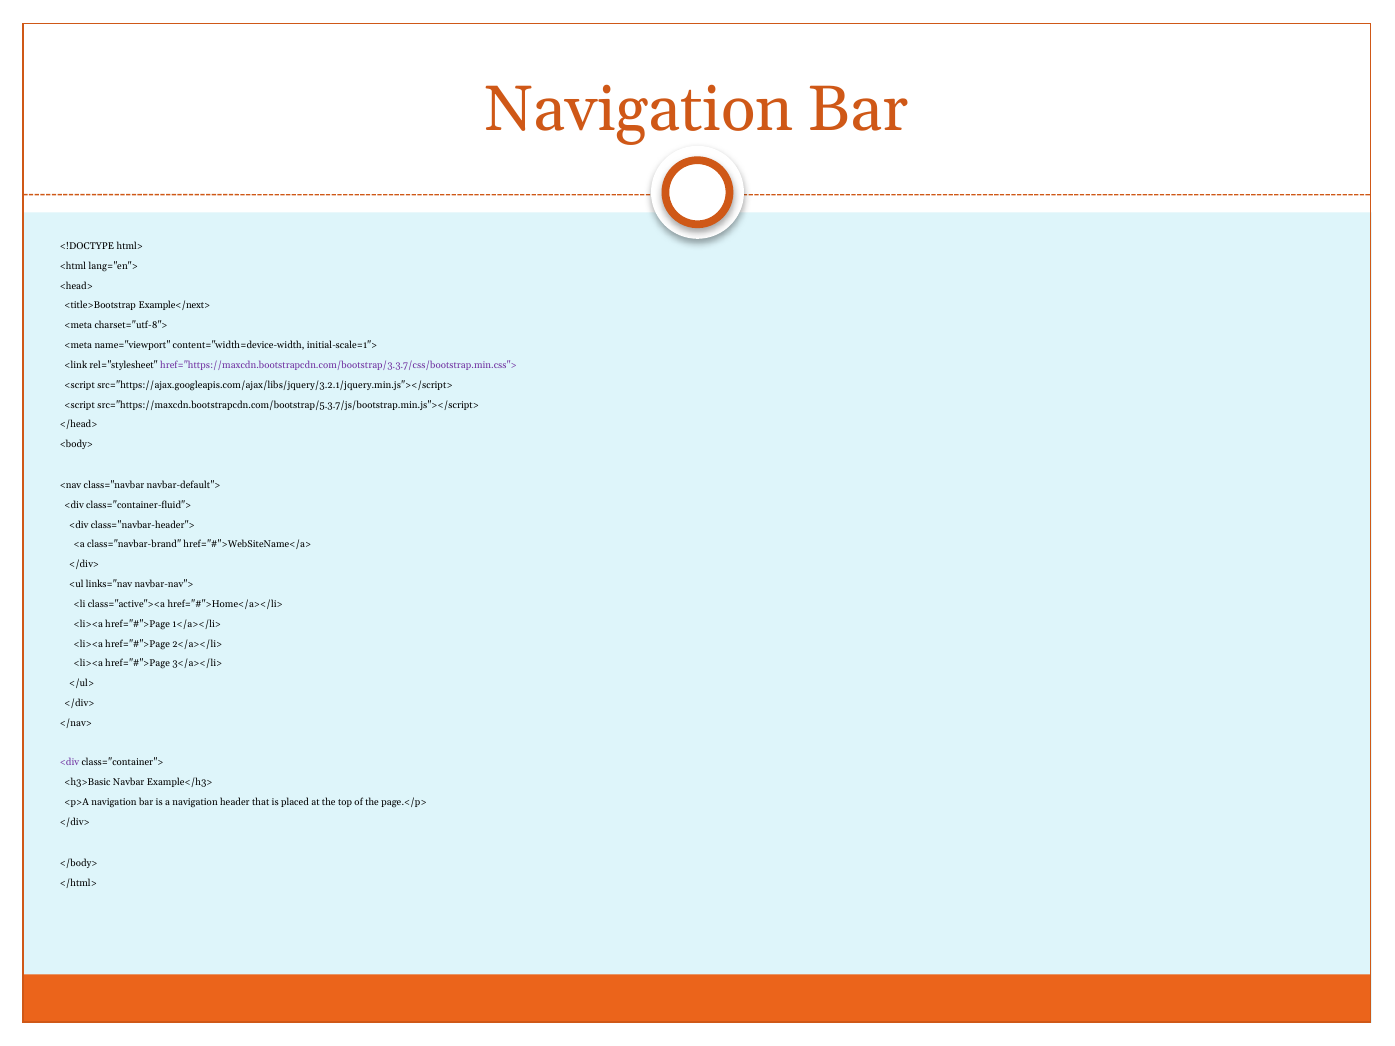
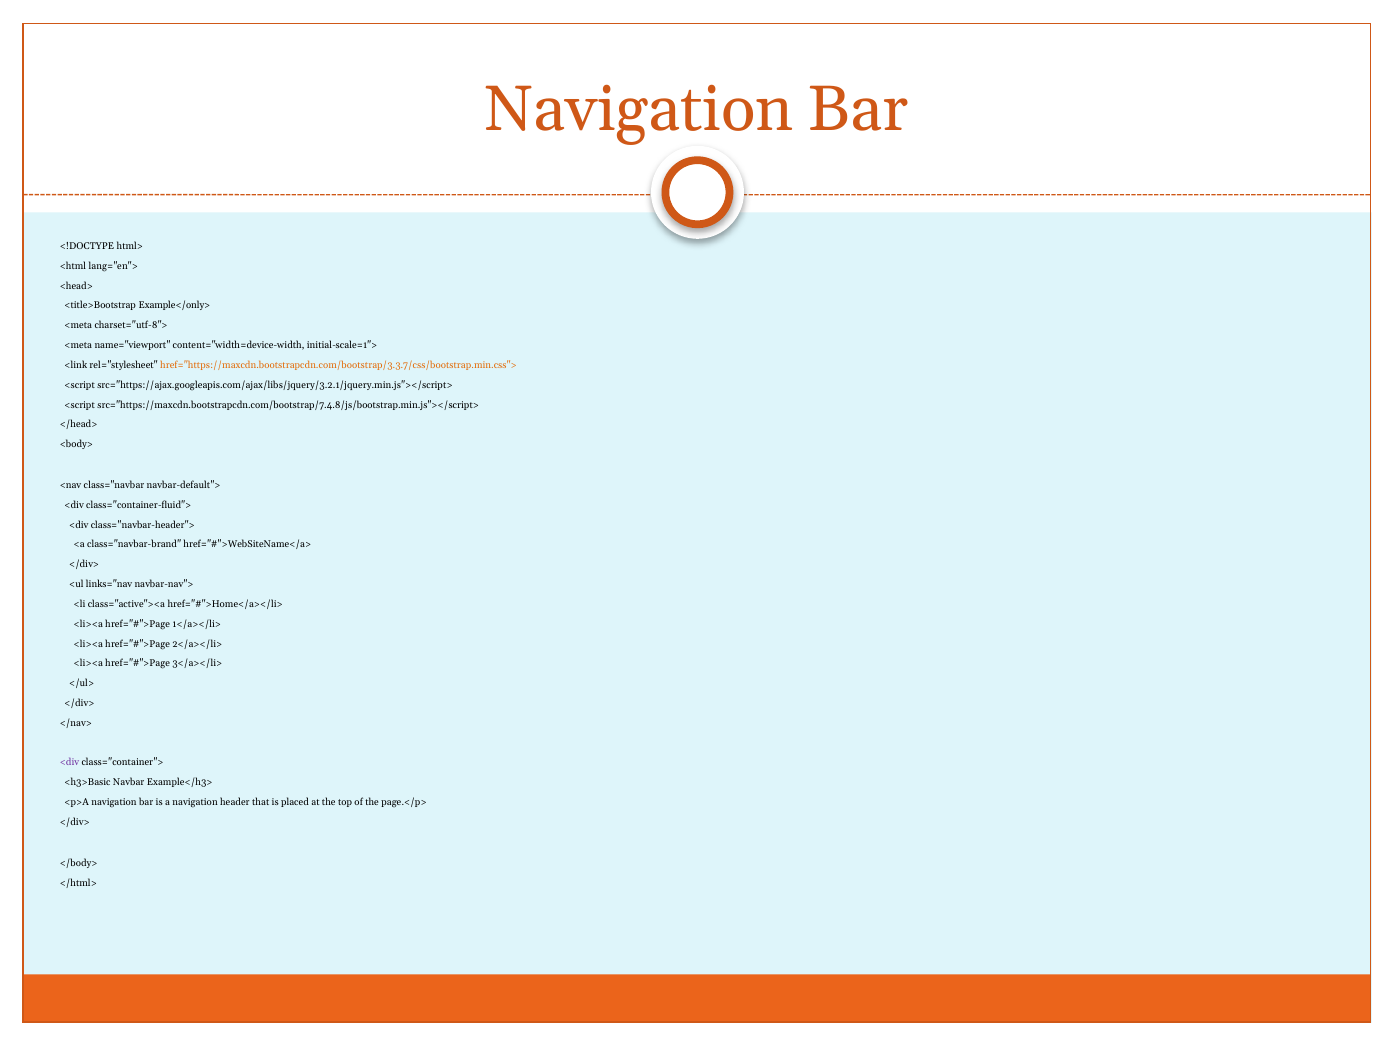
Example</next>: Example</next> -> Example</only>
href="https://maxcdn.bootstrapcdn.com/bootstrap/3.3.7/css/bootstrap.min.css"> colour: purple -> orange
src="https://maxcdn.bootstrapcdn.com/bootstrap/5.3.7/js/bootstrap.min.js"></script>: src="https://maxcdn.bootstrapcdn.com/bootstrap/5.3.7/js/bootstrap.min.js"></script> -> src="https://maxcdn.bootstrapcdn.com/bootstrap/7.4.8/js/bootstrap.min.js"></script>
